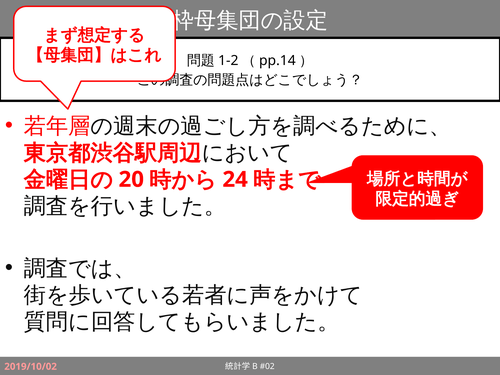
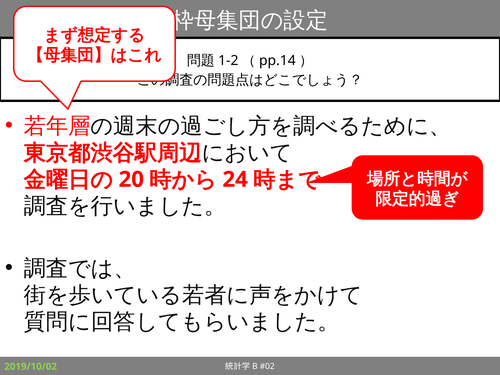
2019/10/02 colour: pink -> light green
